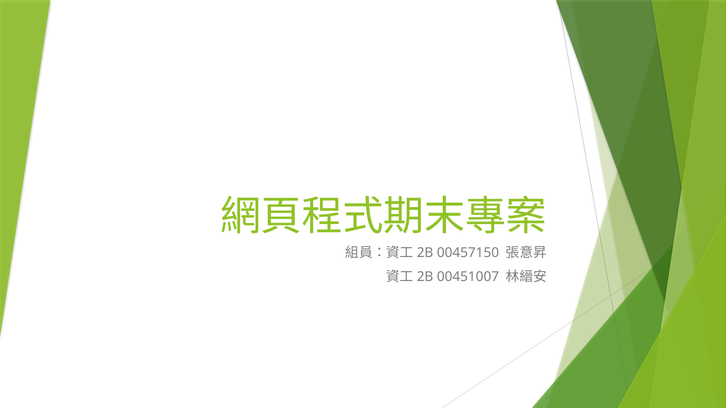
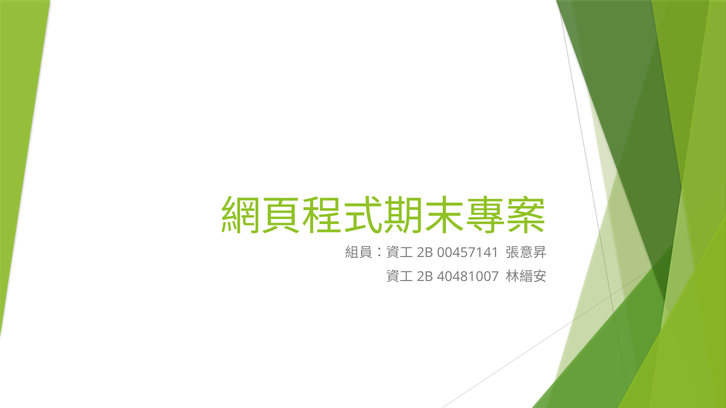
00457150: 00457150 -> 00457141
00451007: 00451007 -> 40481007
